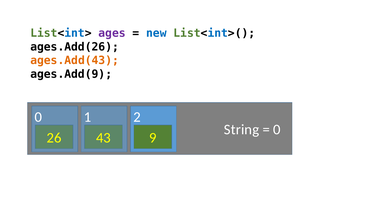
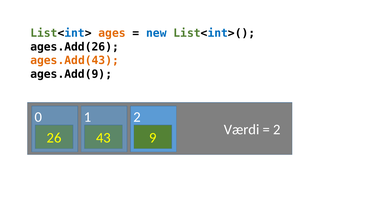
ages colour: purple -> orange
String: String -> Værdi
0 at (277, 129): 0 -> 2
